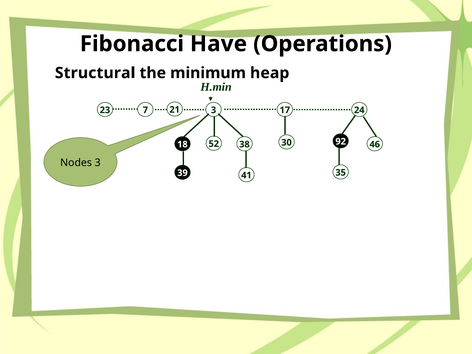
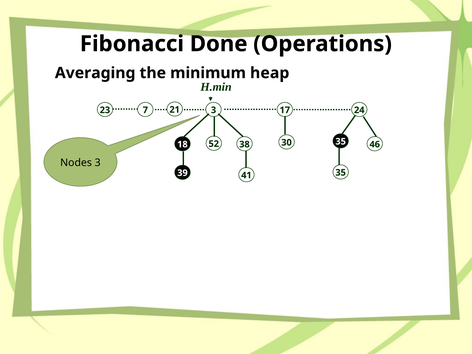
Have: Have -> Done
Structural: Structural -> Averaging
52 92: 92 -> 35
